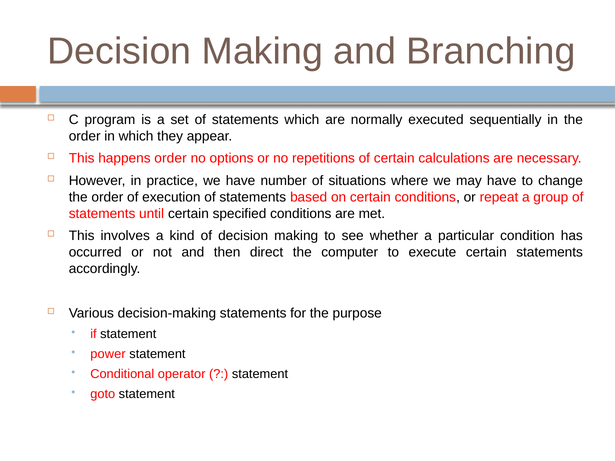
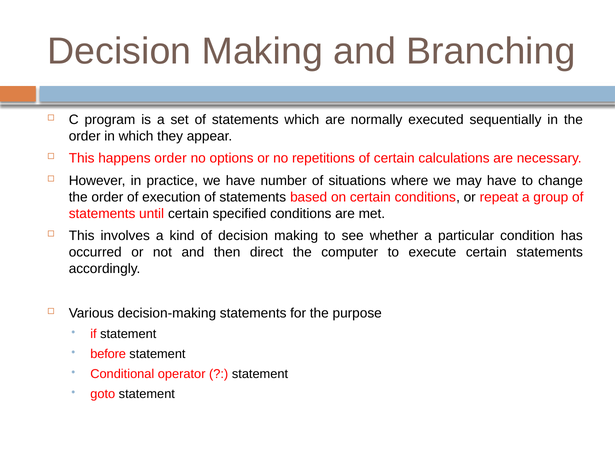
power: power -> before
